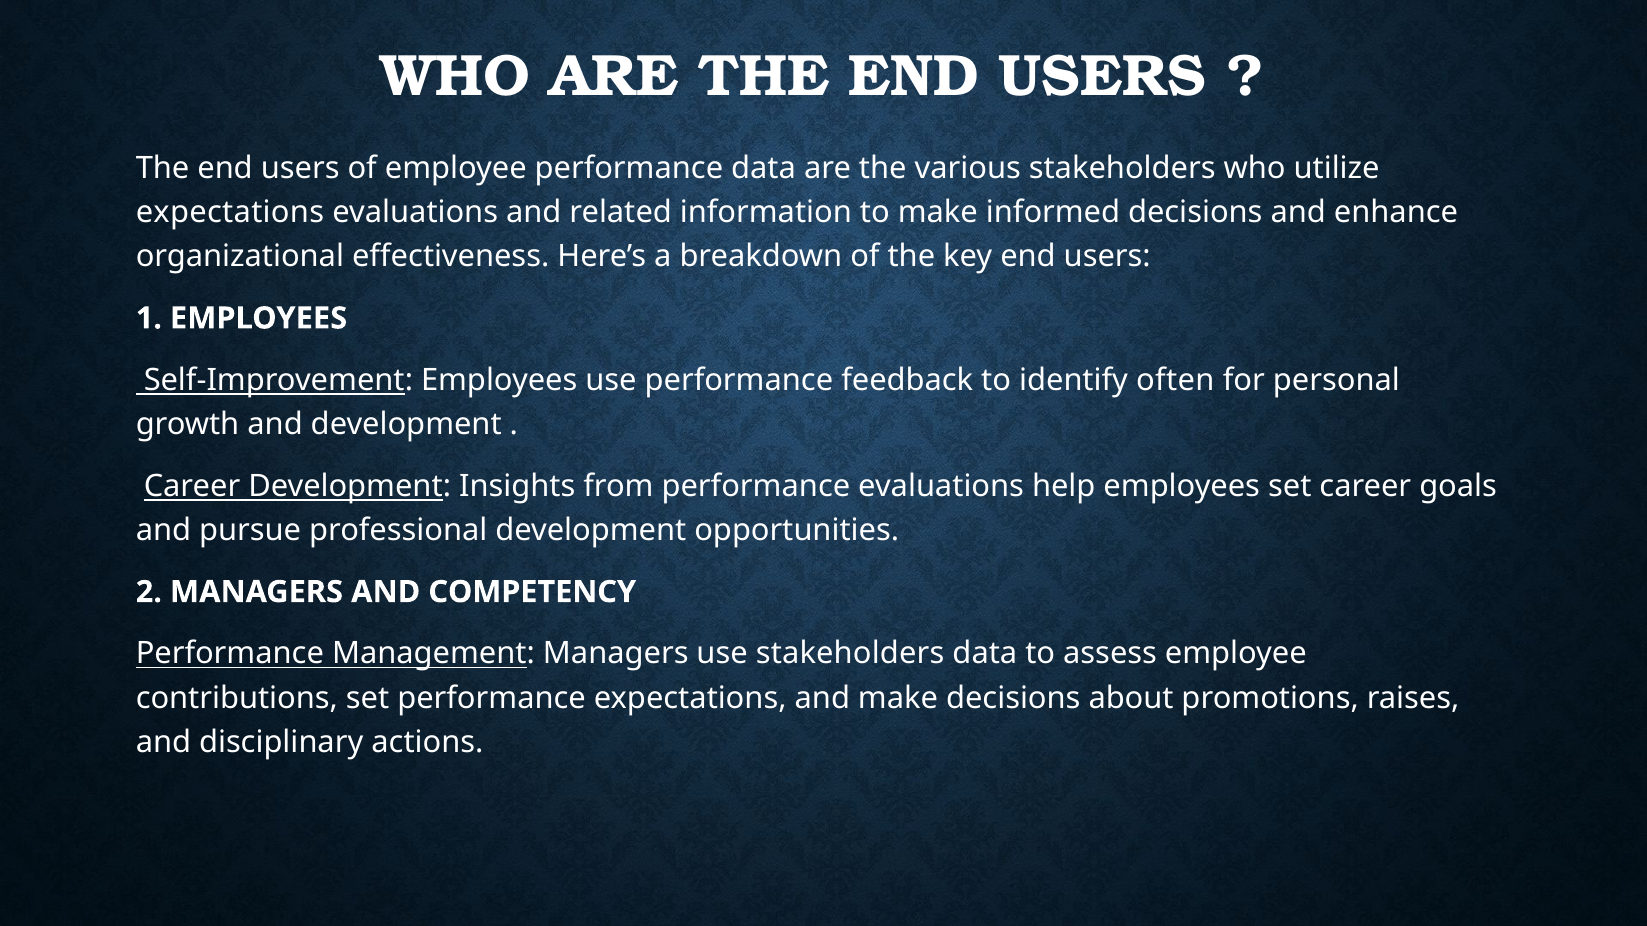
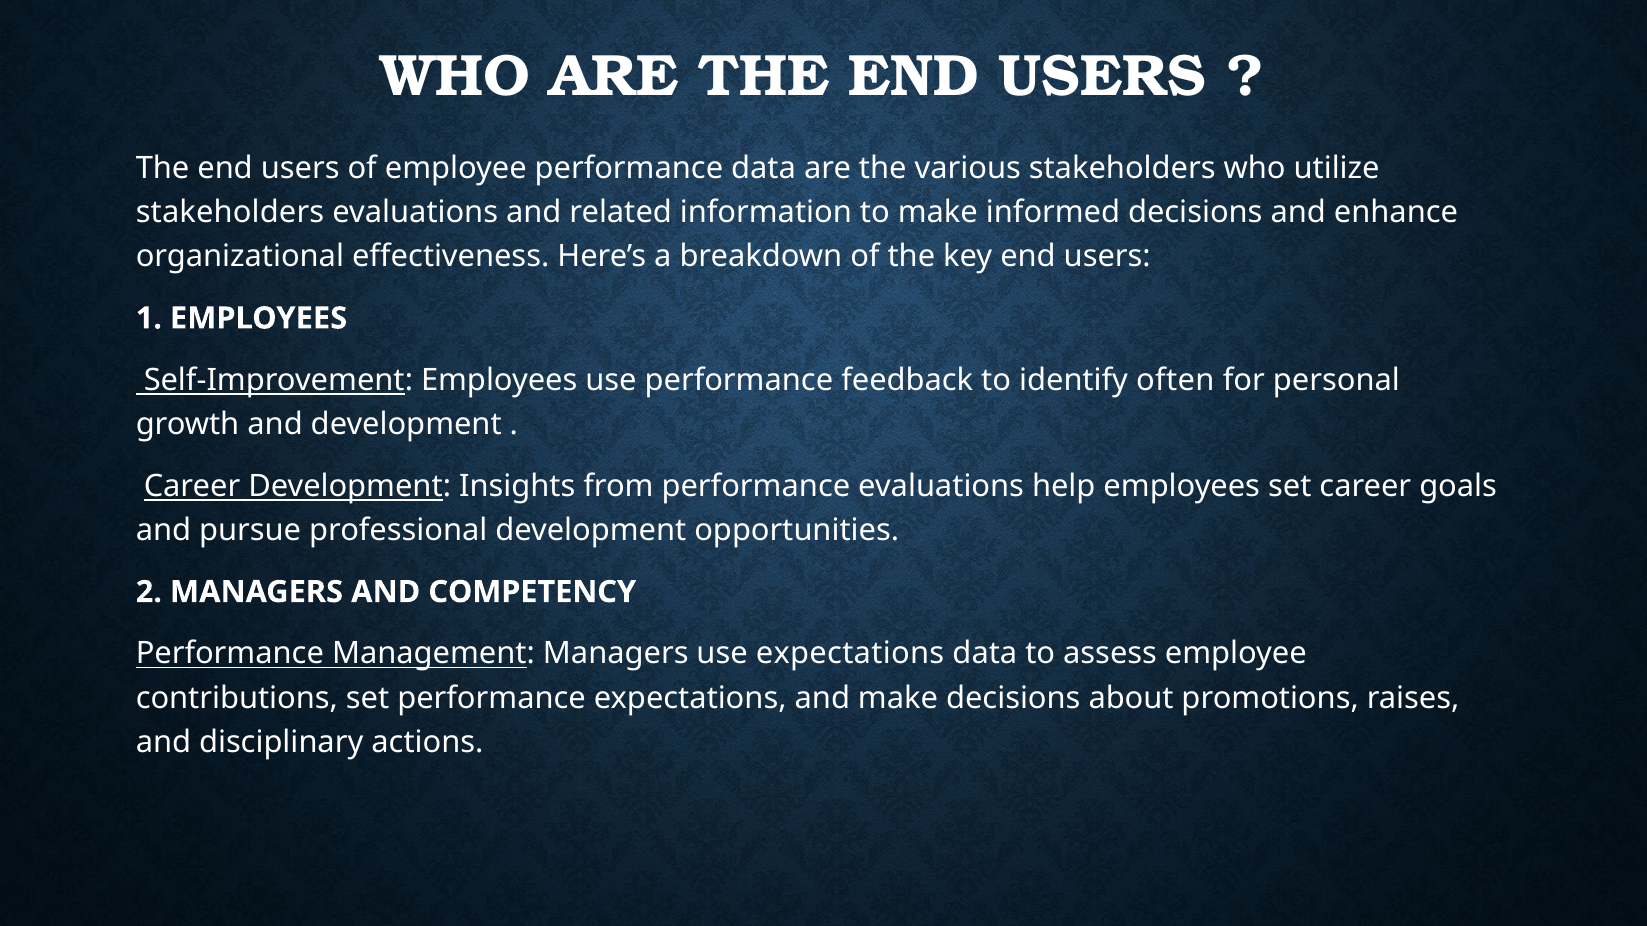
expectations at (230, 212): expectations -> stakeholders
use stakeholders: stakeholders -> expectations
